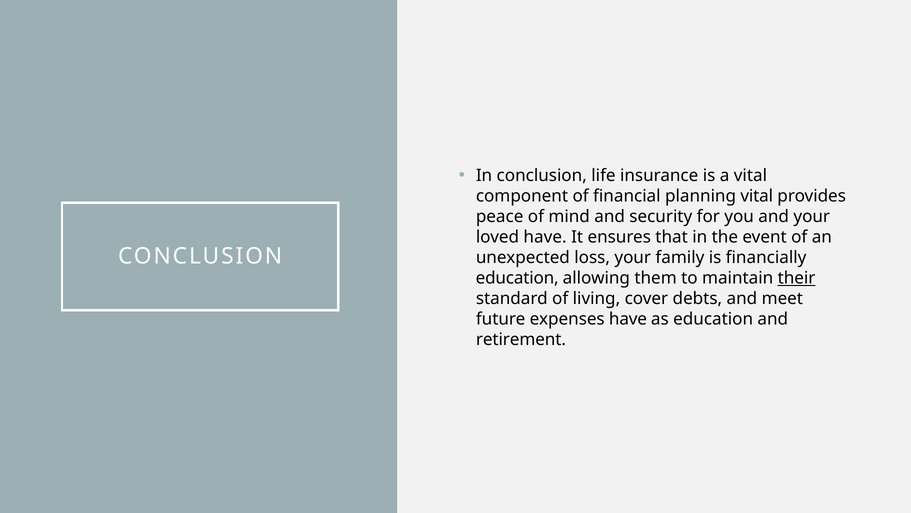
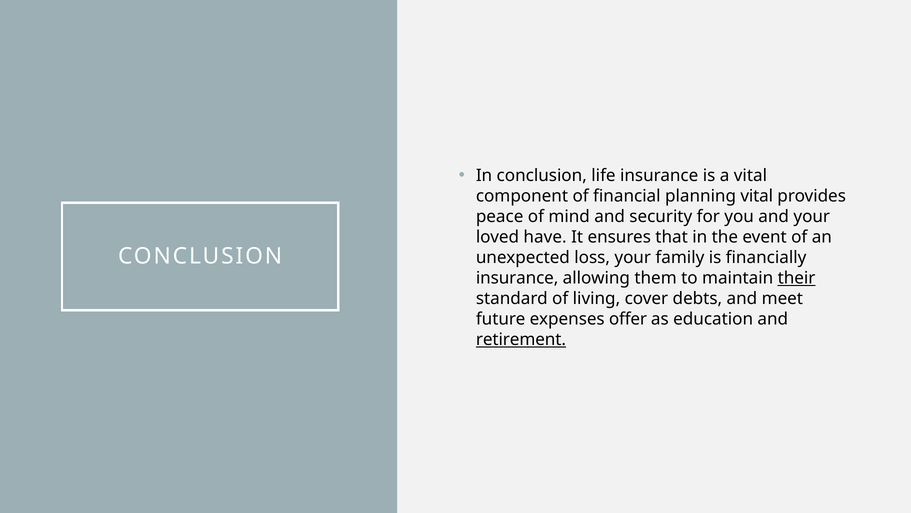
education at (517, 278): education -> insurance
expenses have: have -> offer
retirement underline: none -> present
